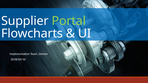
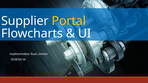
Portal colour: light green -> yellow
